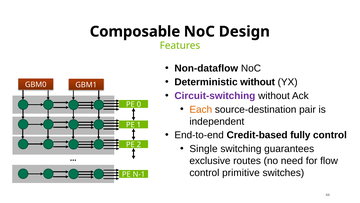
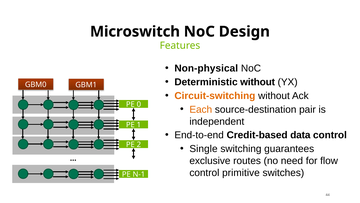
Composable: Composable -> Microswitch
Non-dataflow: Non-dataflow -> Non-physical
Circuit-switching colour: purple -> orange
fully: fully -> data
